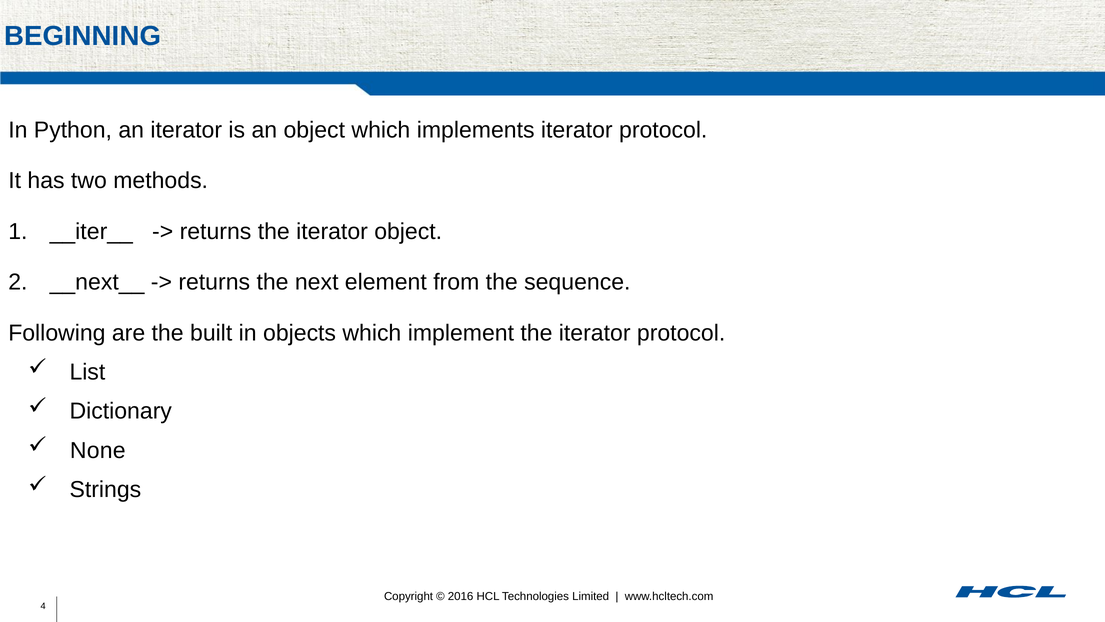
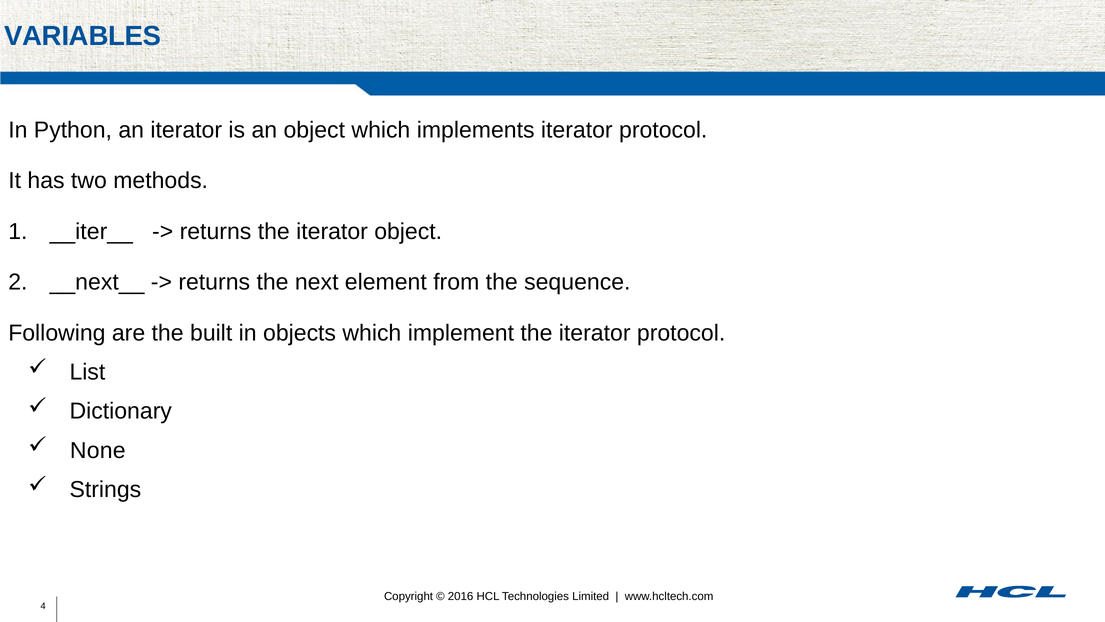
BEGINNING: BEGINNING -> VARIABLES
